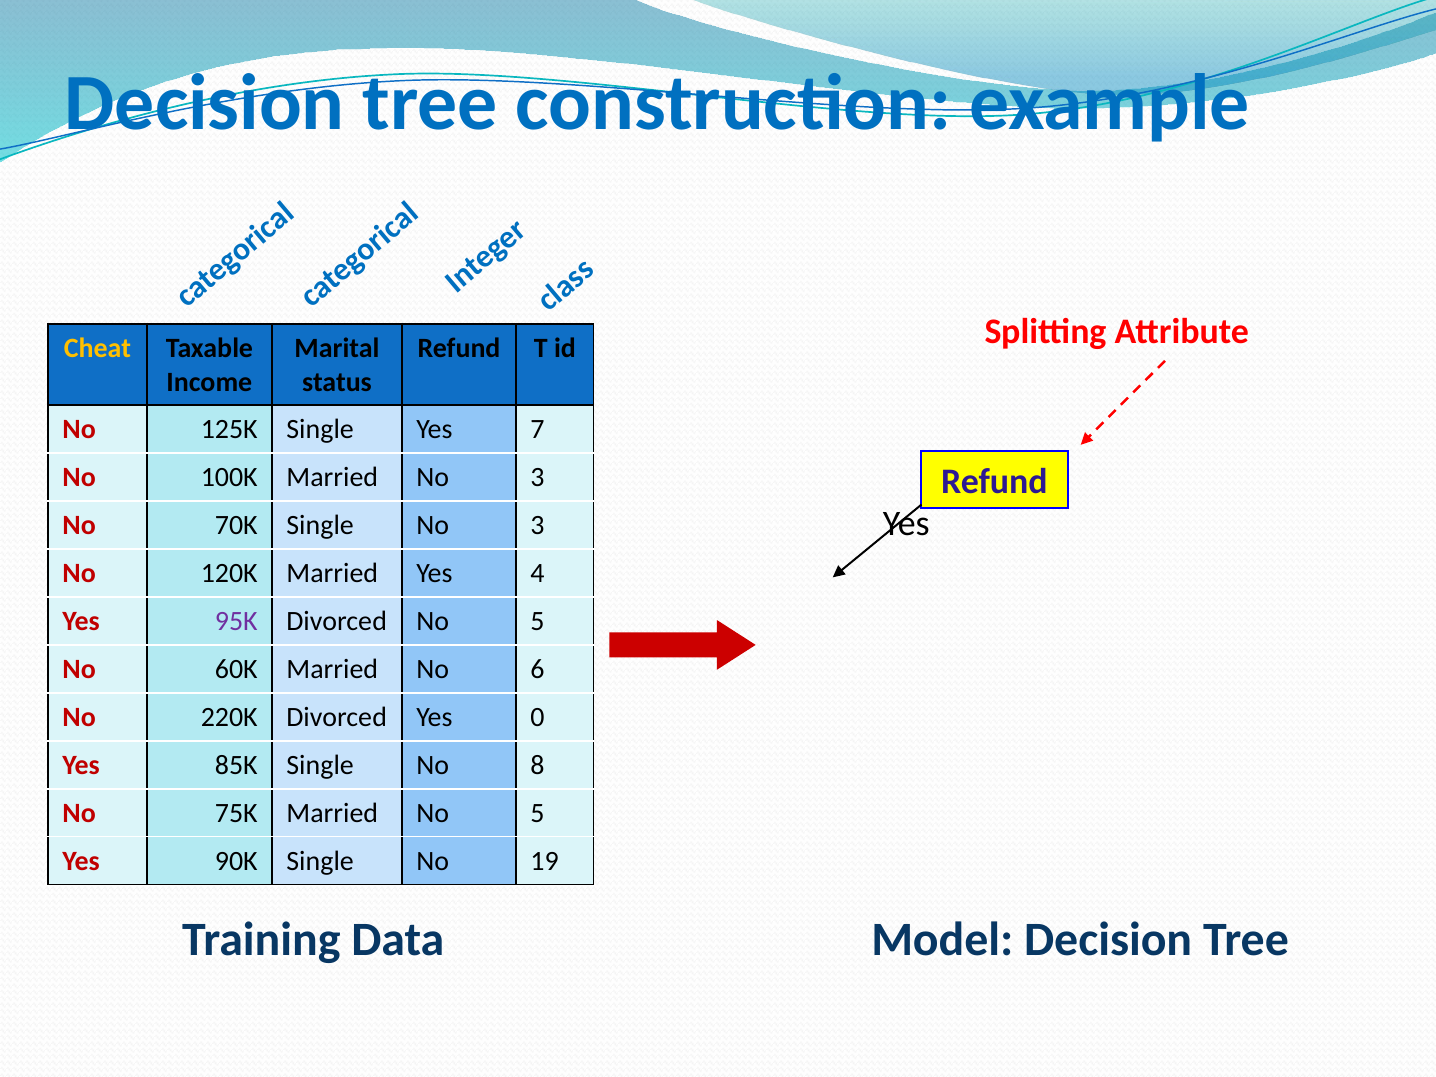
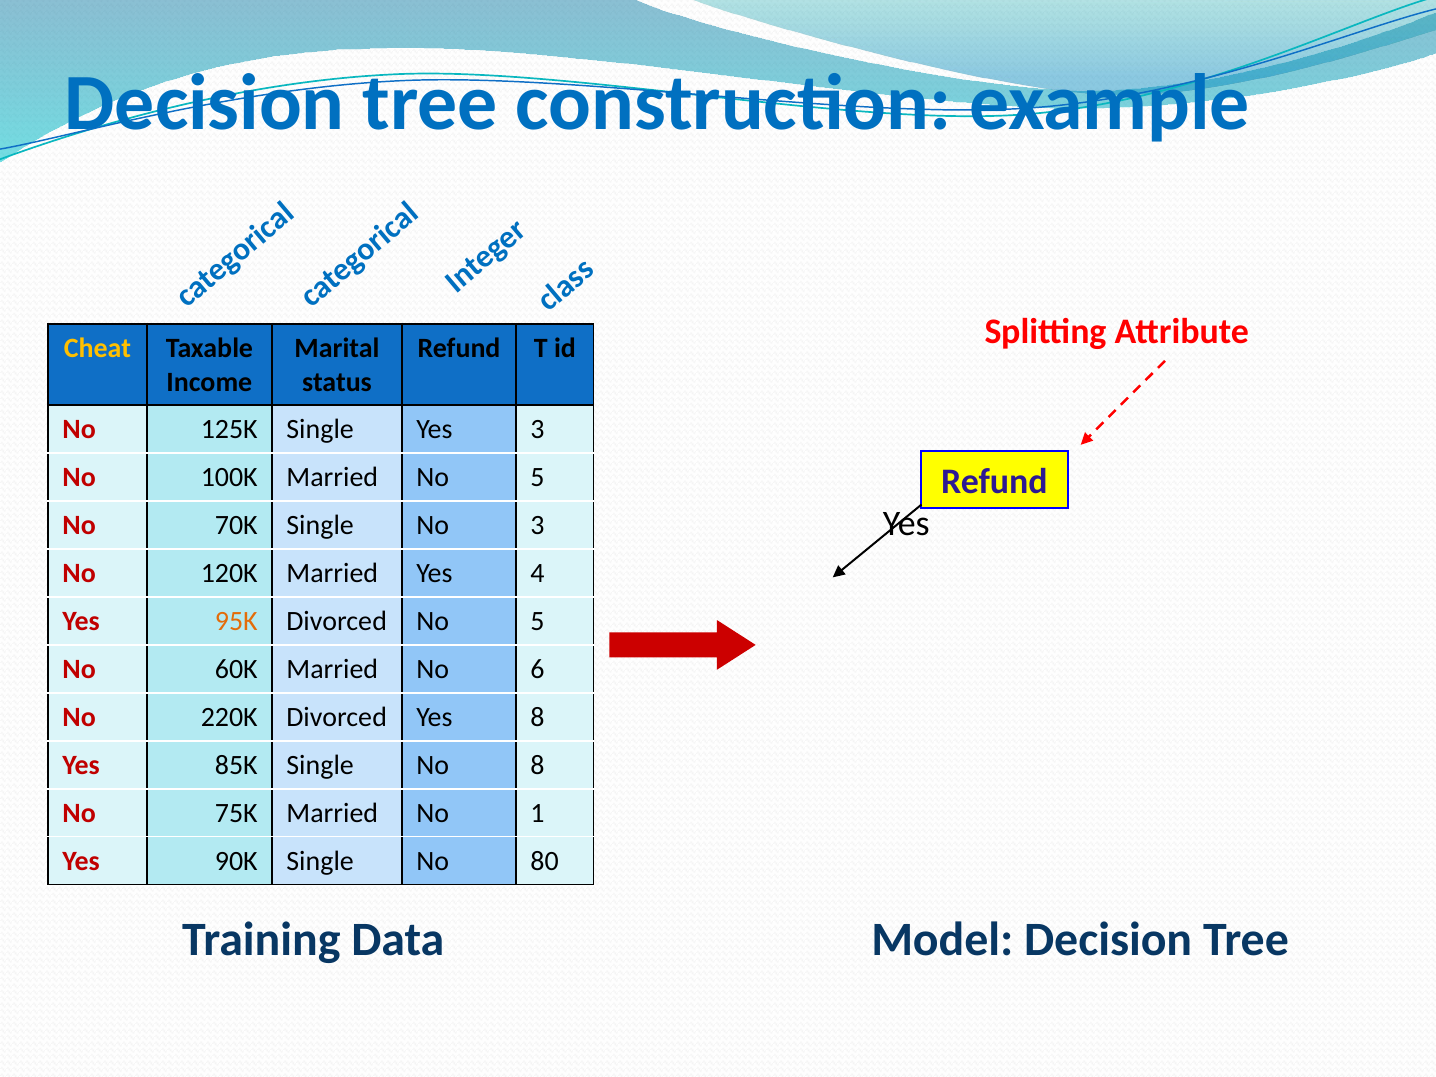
Yes 7: 7 -> 3
Married No 3: 3 -> 5
95K colour: purple -> orange
Yes 0: 0 -> 8
Married No 5: 5 -> 1
19: 19 -> 80
